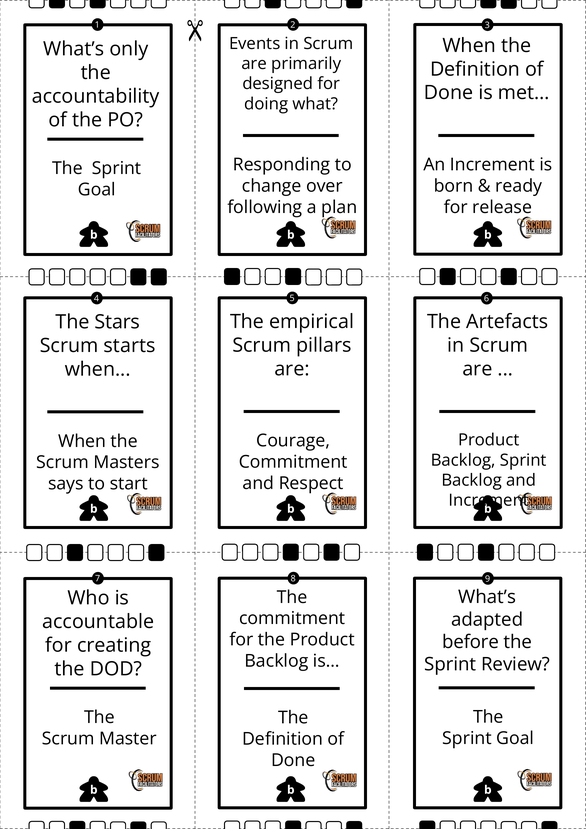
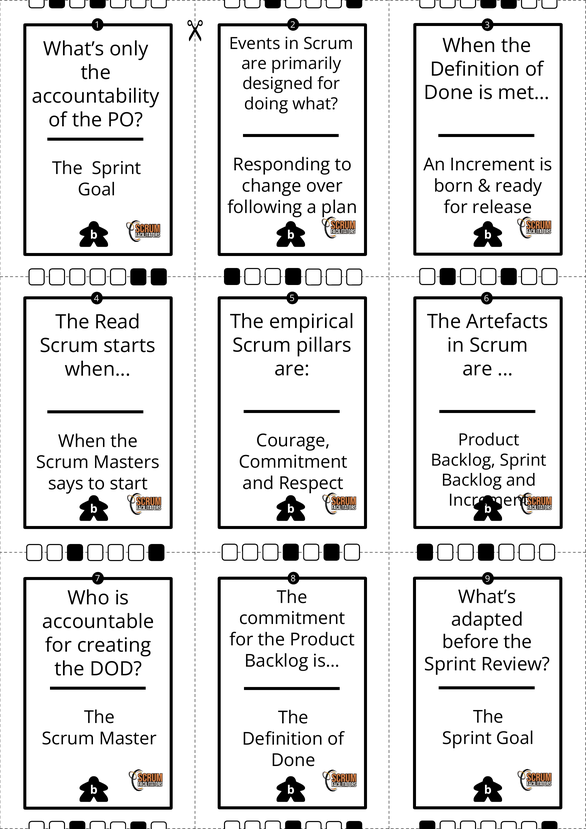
Stars: Stars -> Read
